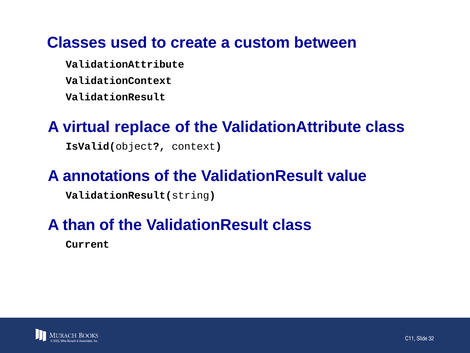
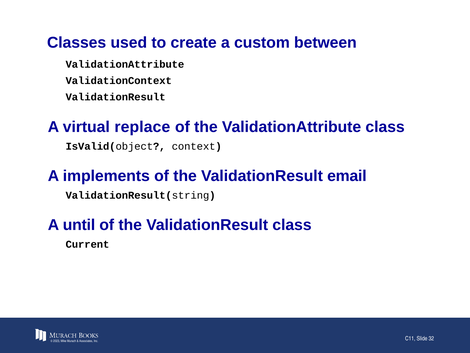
annotations: annotations -> implements
value: value -> email
than: than -> until
